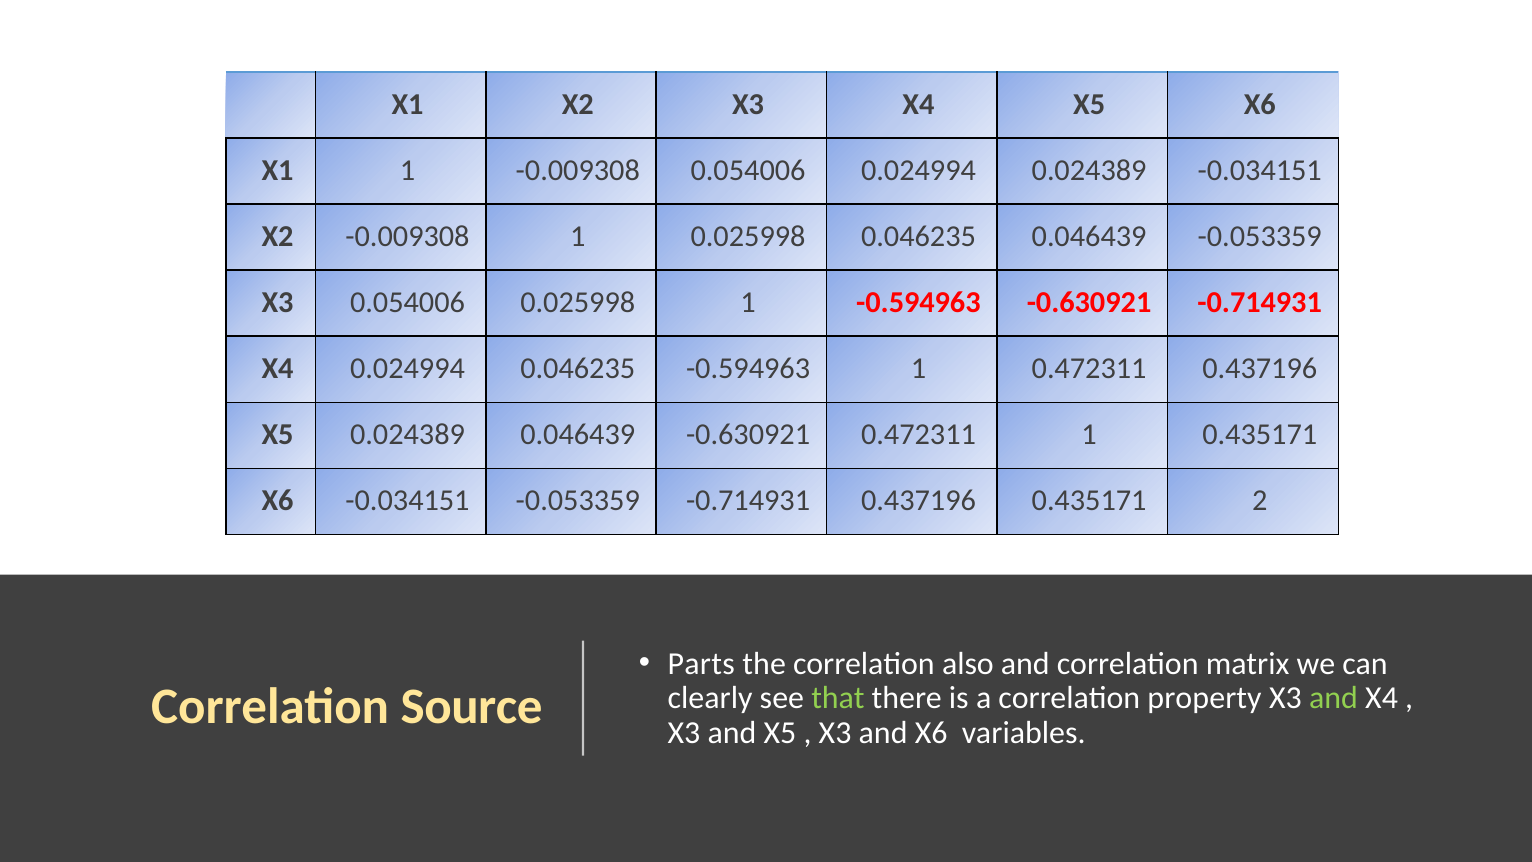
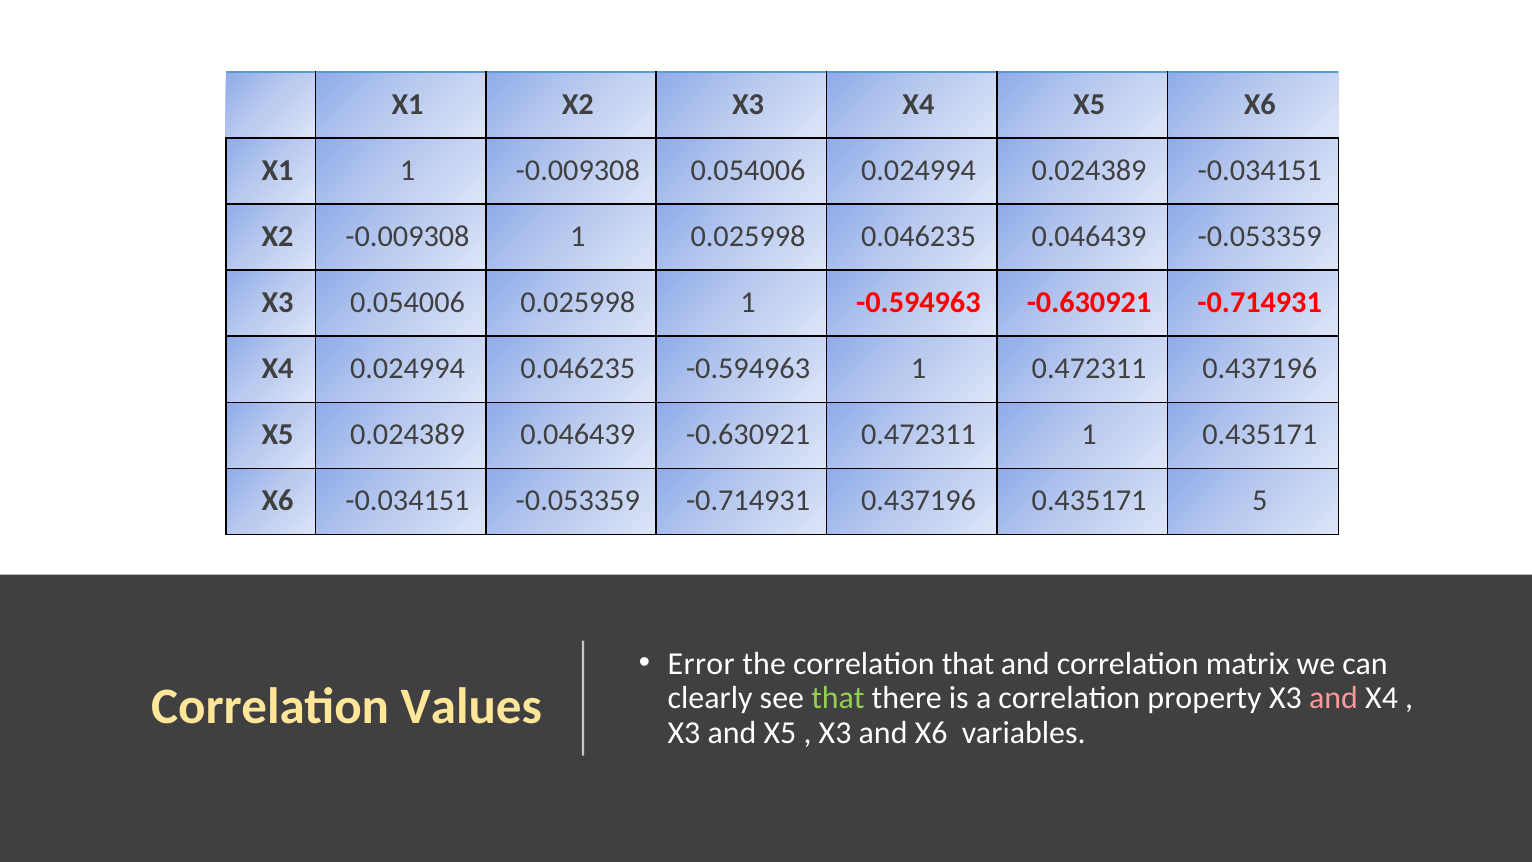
2: 2 -> 5
Parts: Parts -> Error
correlation also: also -> that
and at (1334, 698) colour: light green -> pink
Source: Source -> Values
